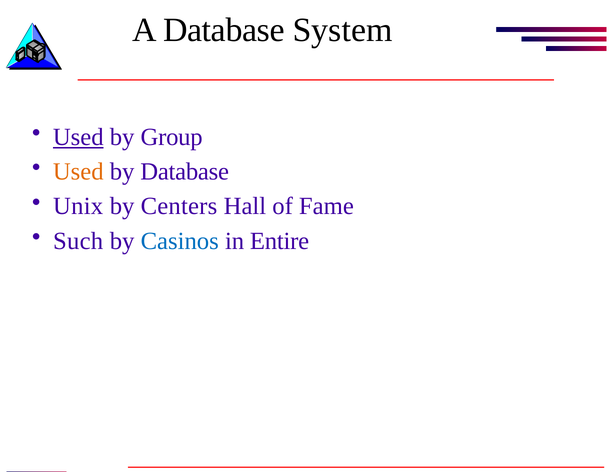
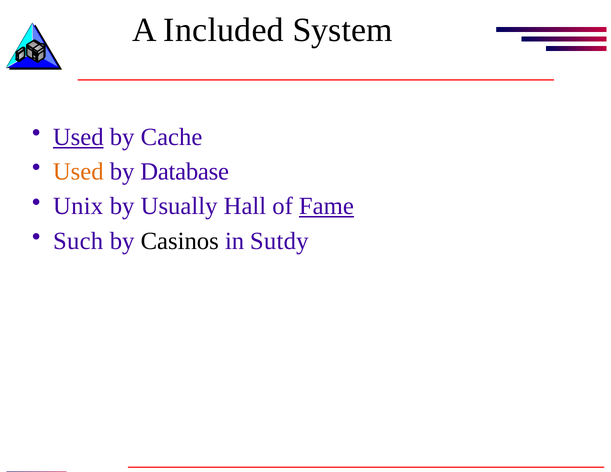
A Database: Database -> Included
Group: Group -> Cache
Centers: Centers -> Usually
Fame underline: none -> present
Casinos colour: blue -> black
Entire: Entire -> Sutdy
